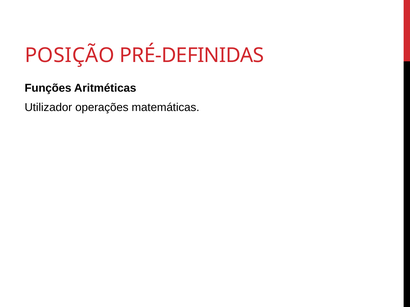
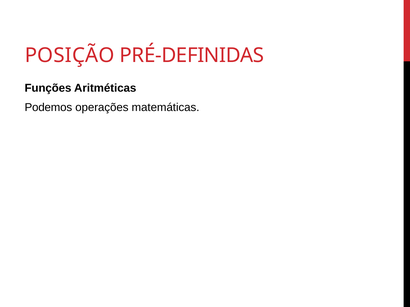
Utilizador: Utilizador -> Podemos
